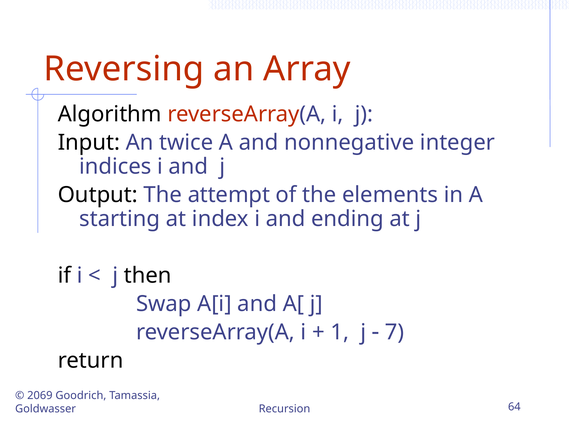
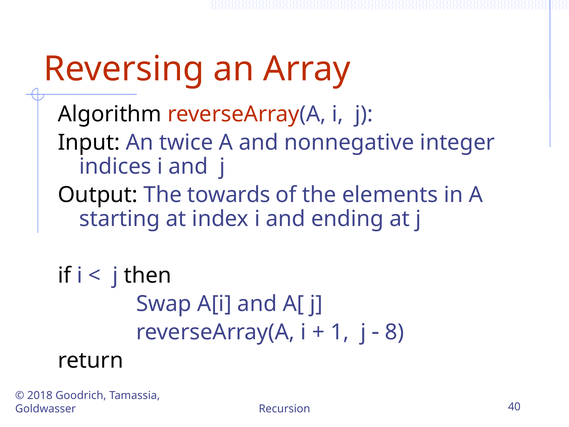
attempt: attempt -> towards
7: 7 -> 8
2069: 2069 -> 2018
64: 64 -> 40
